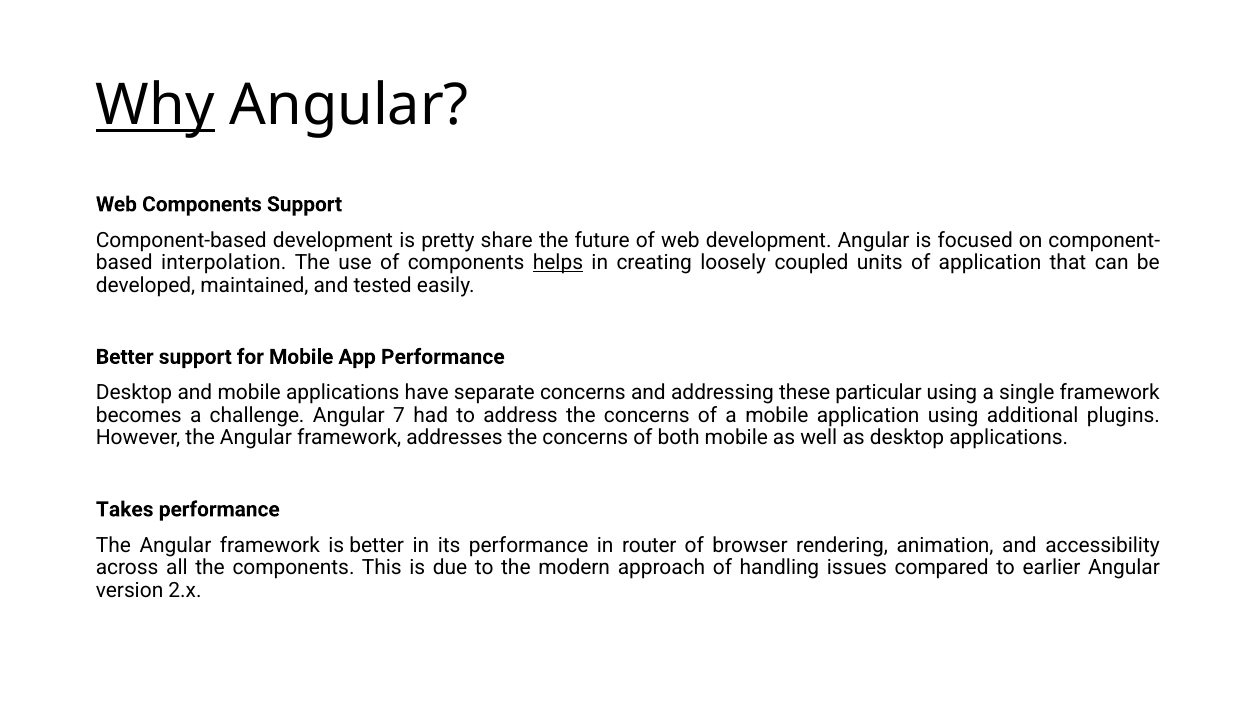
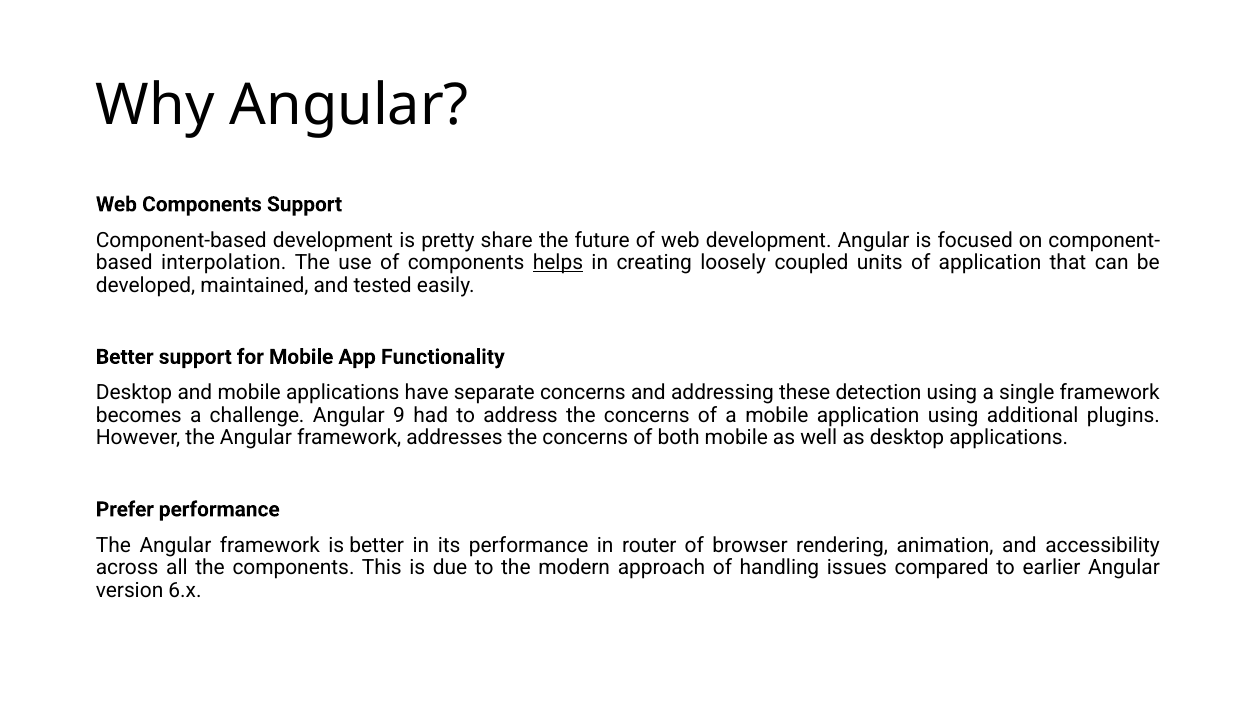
Why underline: present -> none
App Performance: Performance -> Functionality
particular: particular -> detection
7: 7 -> 9
Takes: Takes -> Prefer
2.x: 2.x -> 6.x
